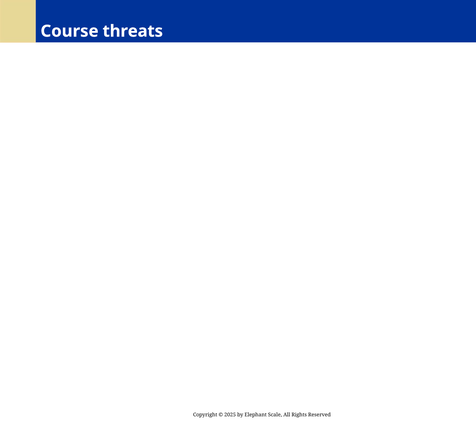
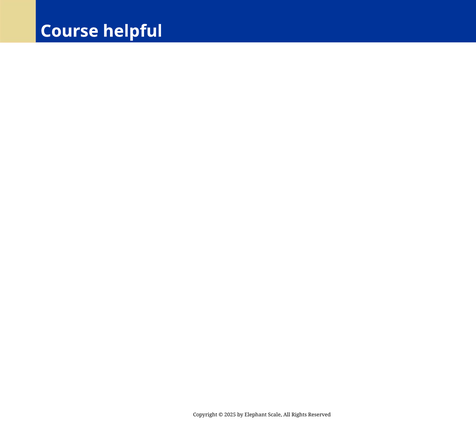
threats: threats -> helpful
